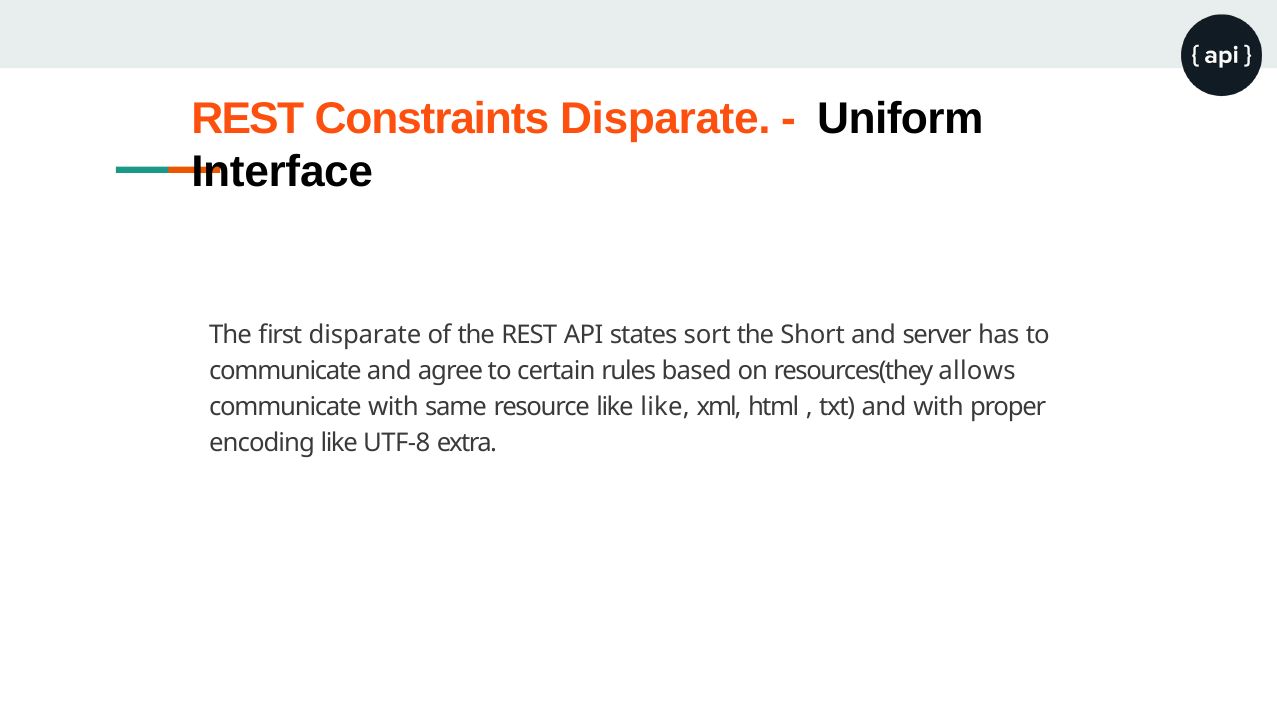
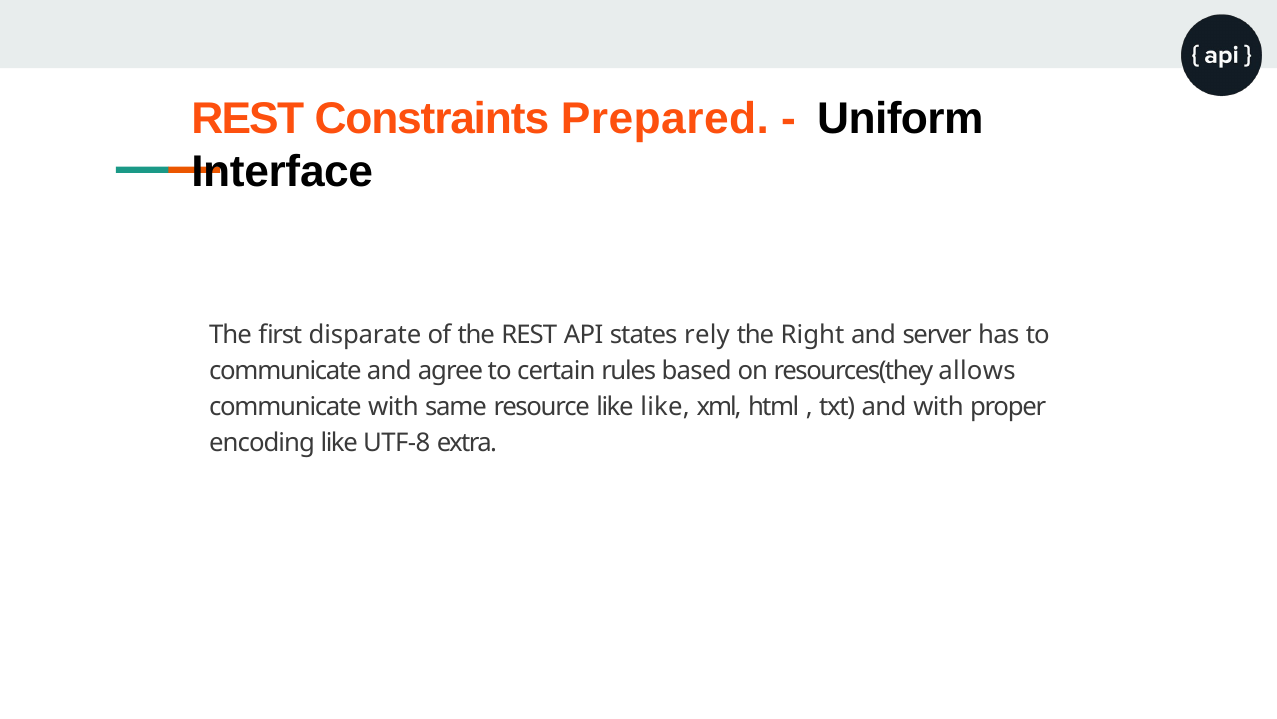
Constraints Disparate: Disparate -> Prepared
sort: sort -> rely
Short: Short -> Right
